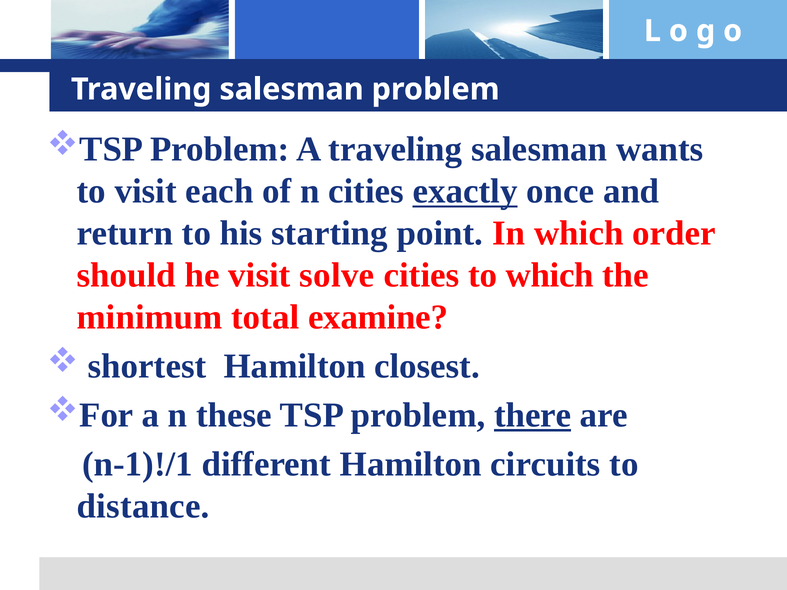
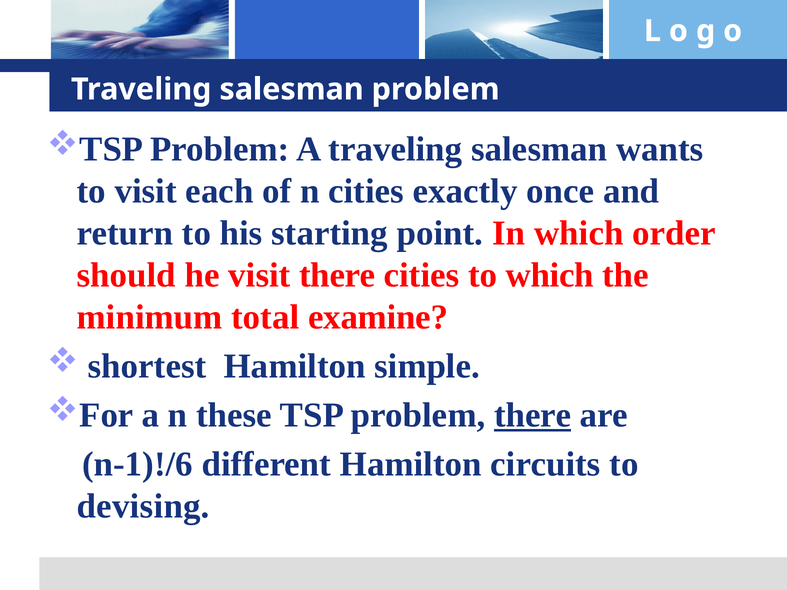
exactly underline: present -> none
visit solve: solve -> there
closest: closest -> simple
n-1)!/1: n-1)!/1 -> n-1)!/6
distance: distance -> devising
